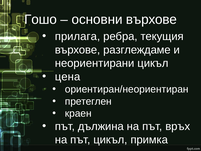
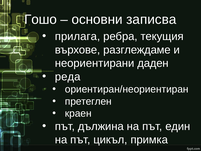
основни върхове: върхове -> записва
неориентирани цикъл: цикъл -> даден
цена: цена -> реда
връх: връх -> един
